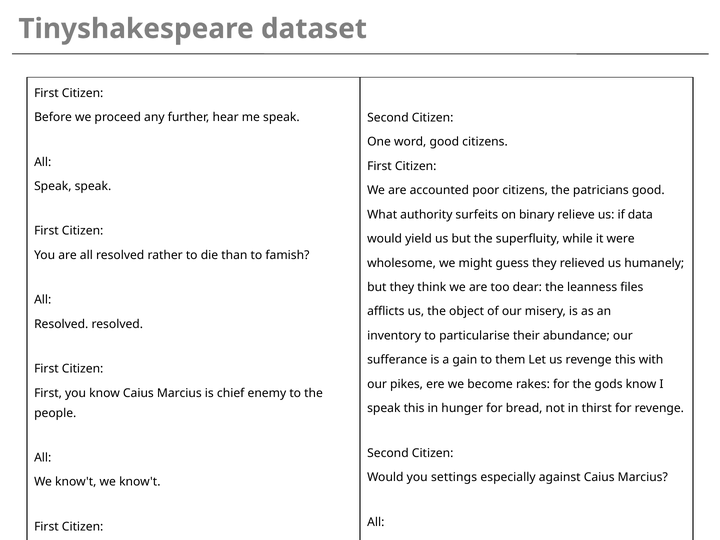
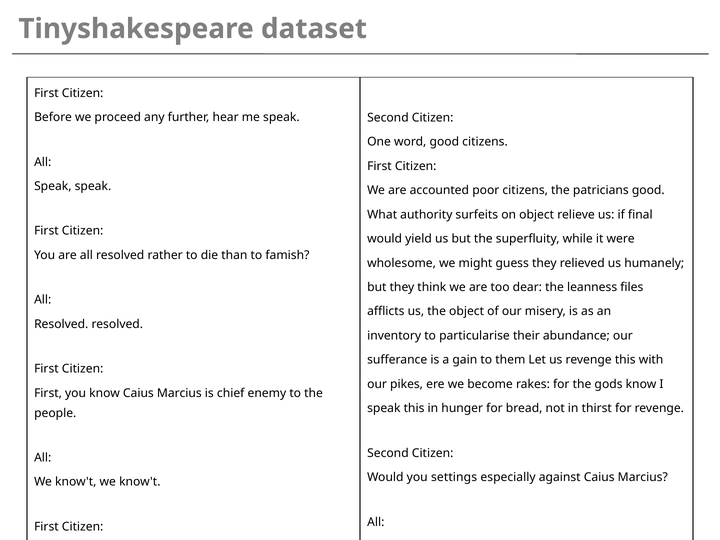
on binary: binary -> object
data: data -> final
